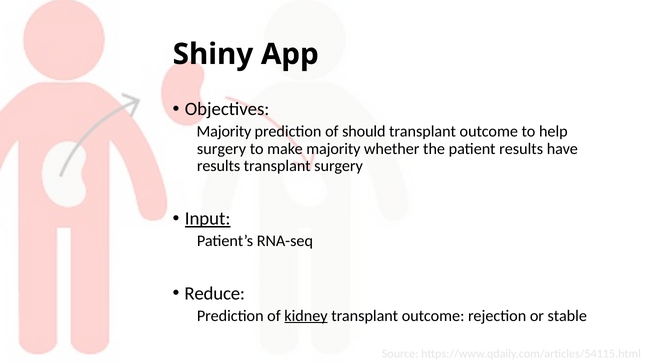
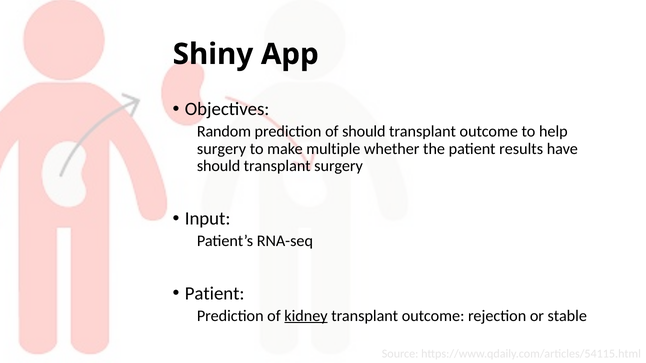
Majority at (224, 131): Majority -> Random
make majority: majority -> multiple
results at (219, 166): results -> should
Input underline: present -> none
Reduce at (215, 294): Reduce -> Patient
